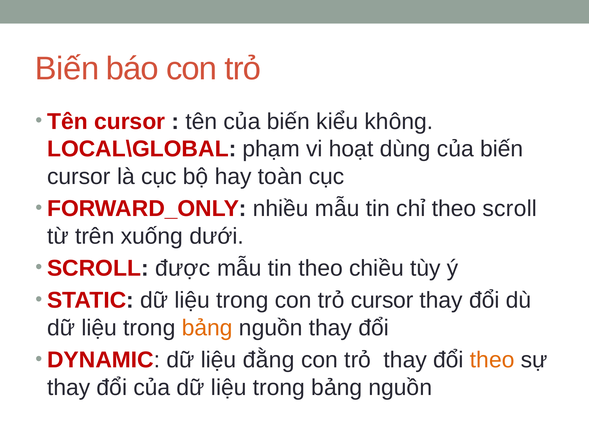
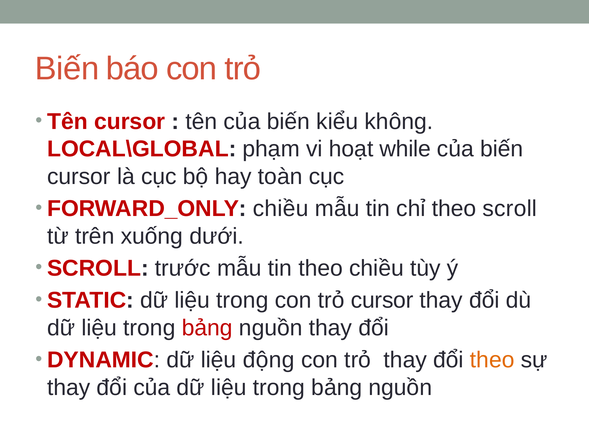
dùng: dùng -> while
FORWARD_ONLY nhiều: nhiều -> chiều
được: được -> trước
bảng at (207, 328) colour: orange -> red
đằng: đằng -> động
